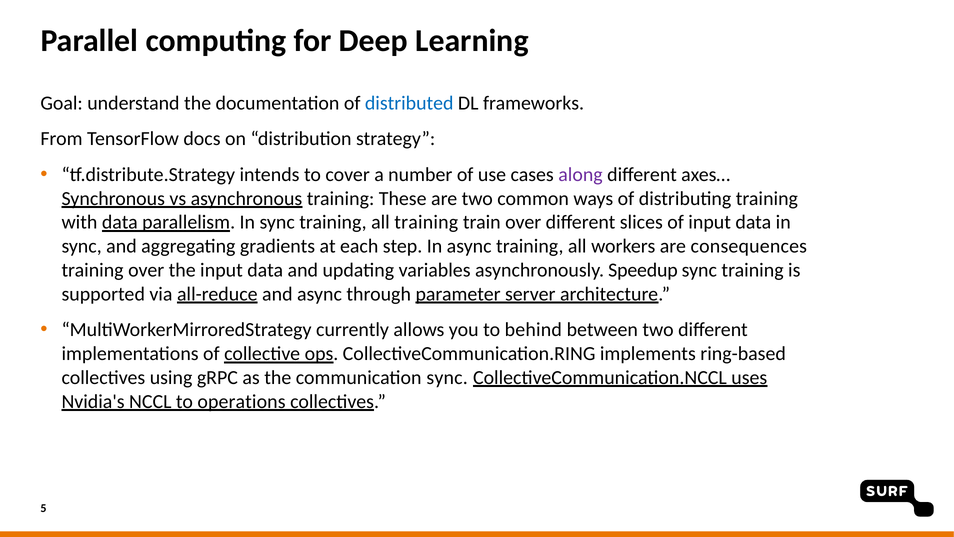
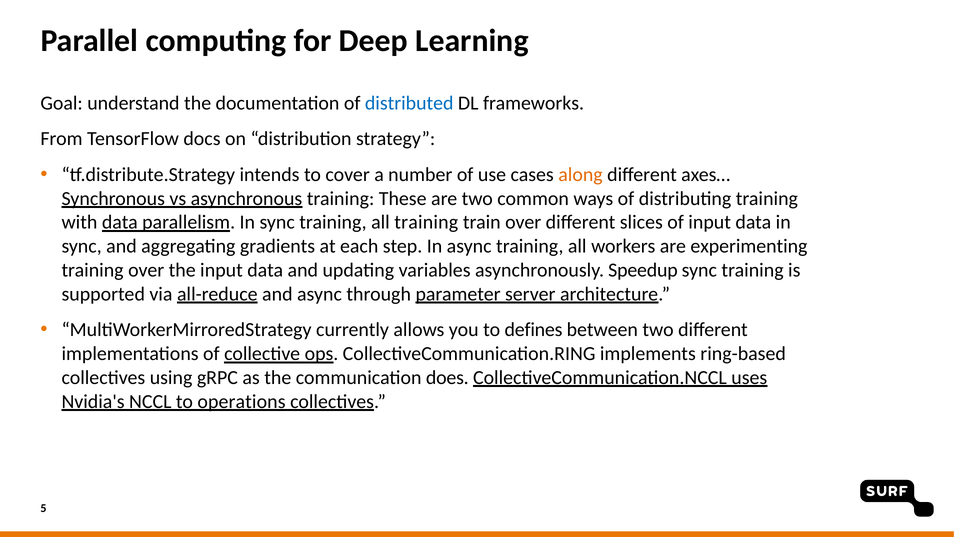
along colour: purple -> orange
consequences: consequences -> experimenting
behind: behind -> defines
communication sync: sync -> does
